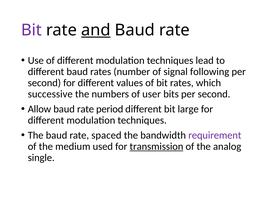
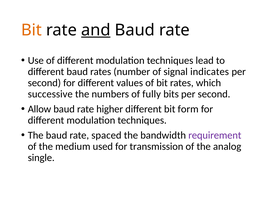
Bit at (31, 30) colour: purple -> orange
following: following -> indicates
user: user -> fully
period: period -> higher
large: large -> form
transmission underline: present -> none
